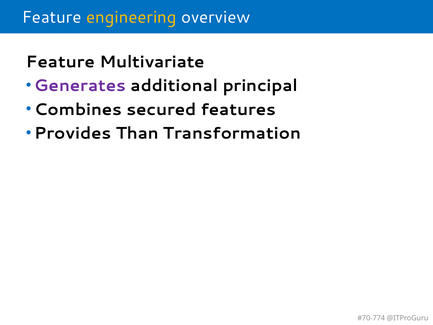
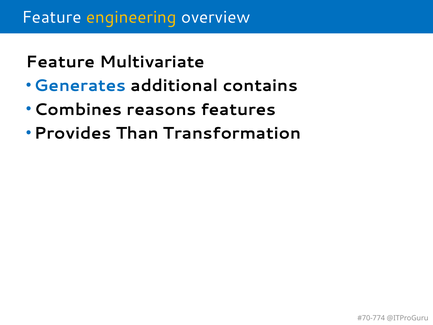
Generates colour: purple -> blue
principal: principal -> contains
secured: secured -> reasons
